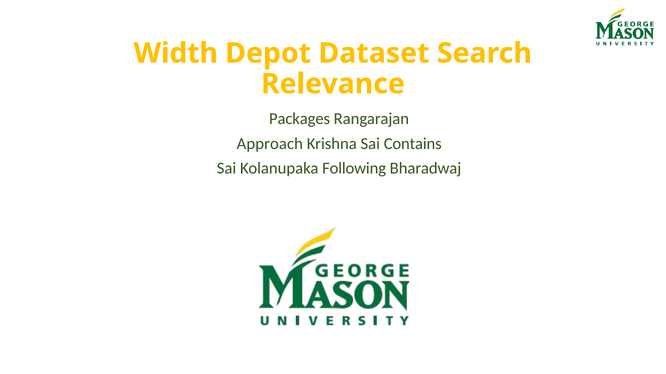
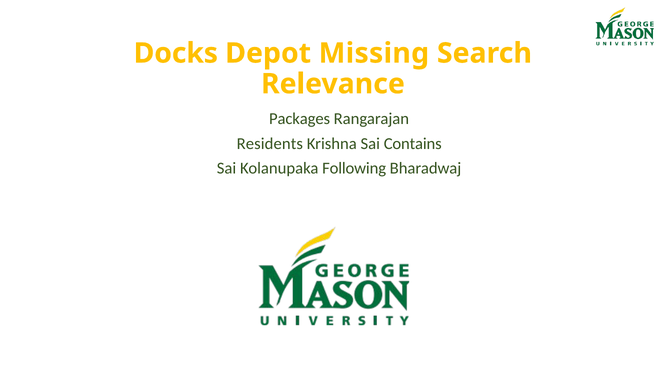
Width: Width -> Docks
Dataset: Dataset -> Missing
Approach: Approach -> Residents
